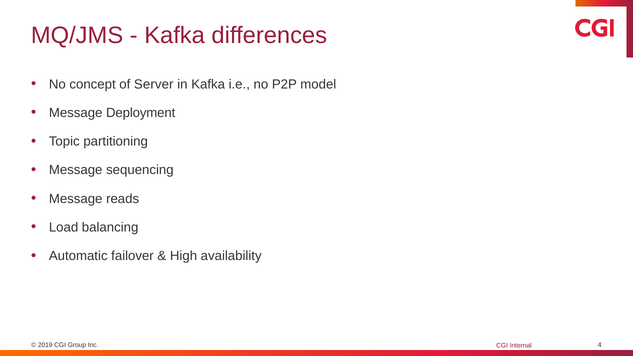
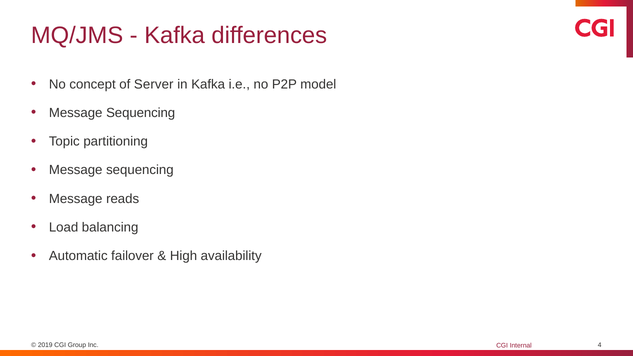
Deployment at (141, 113): Deployment -> Sequencing
